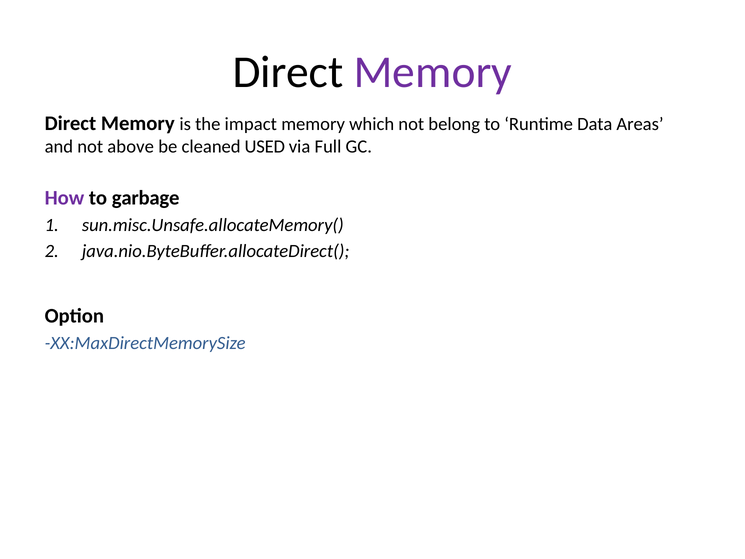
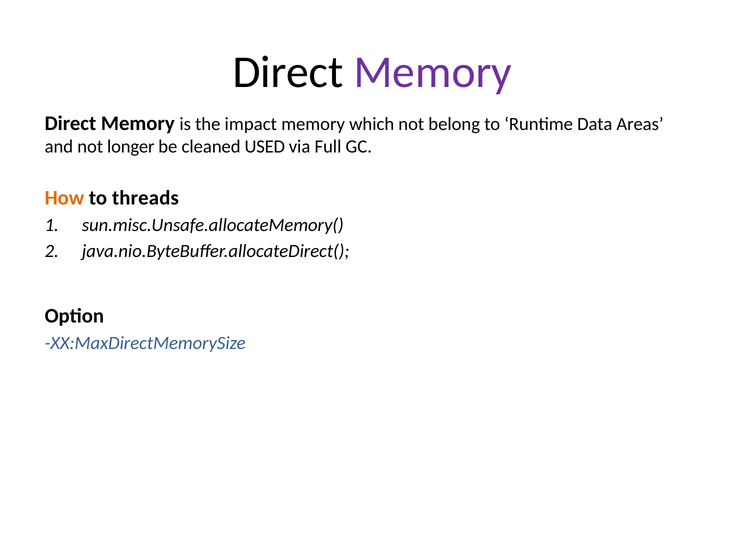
above: above -> longer
How colour: purple -> orange
garbage: garbage -> threads
